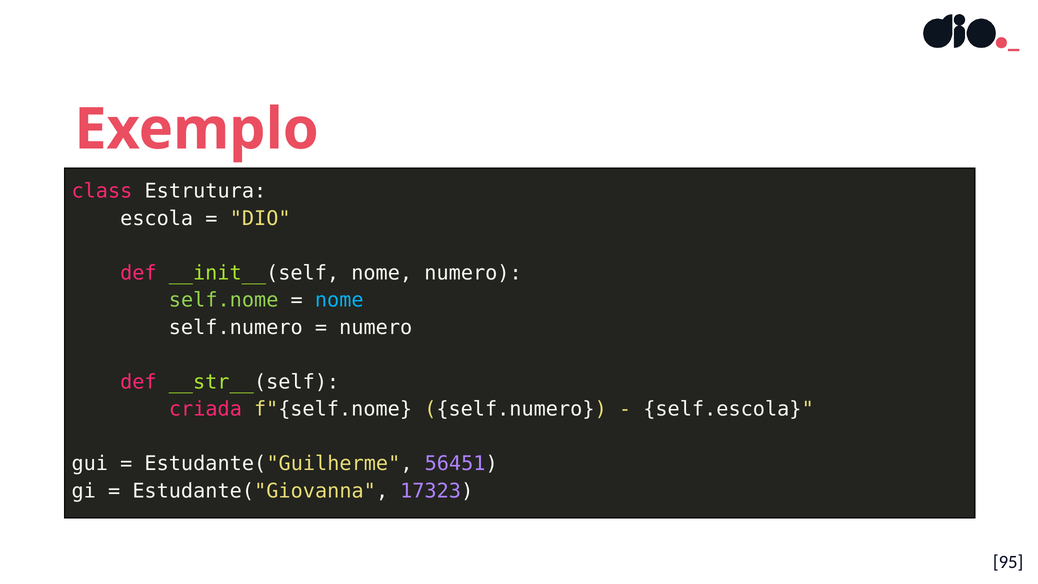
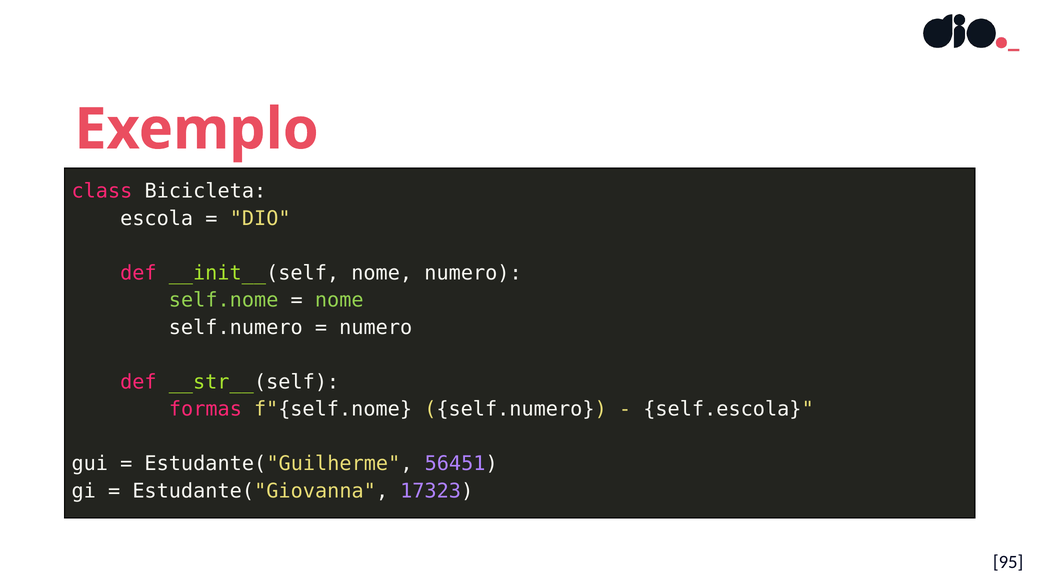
Estrutura: Estrutura -> Bicicleta
nome at (339, 300) colour: light blue -> light green
criada: criada -> formas
